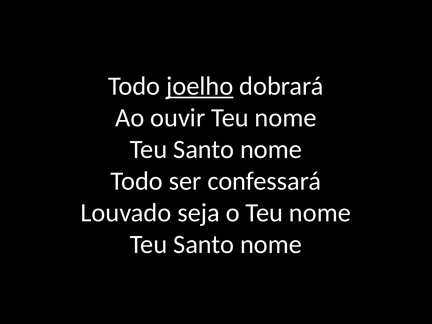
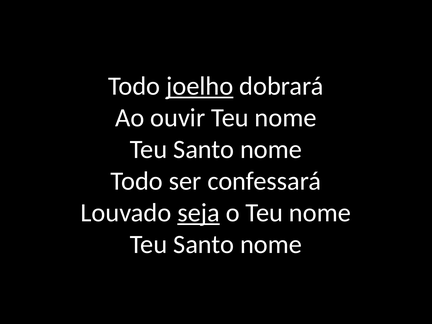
seja underline: none -> present
